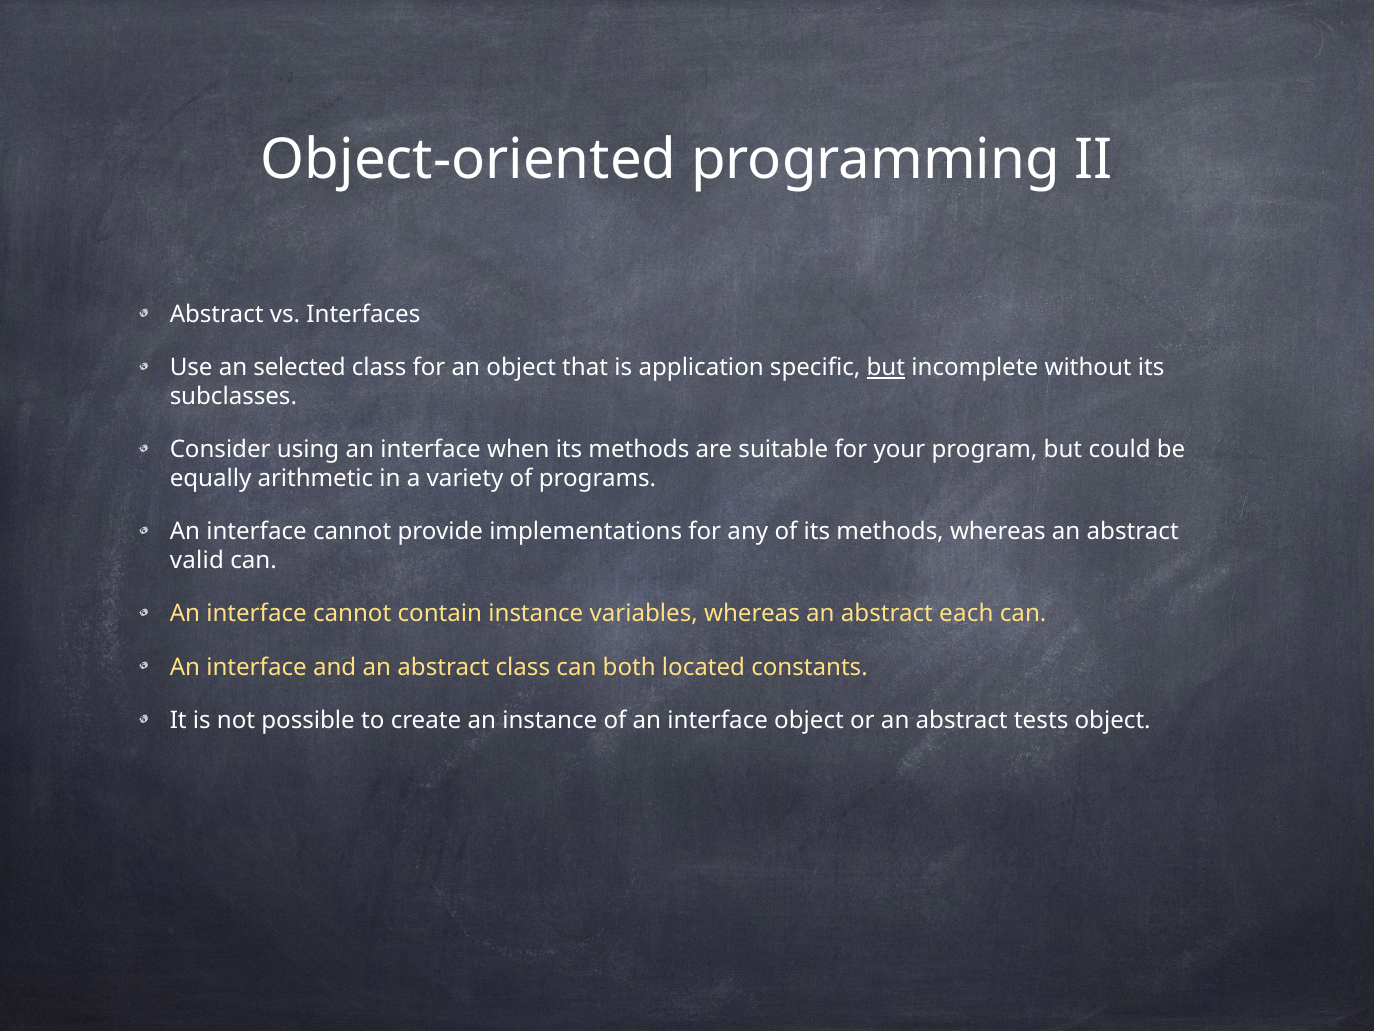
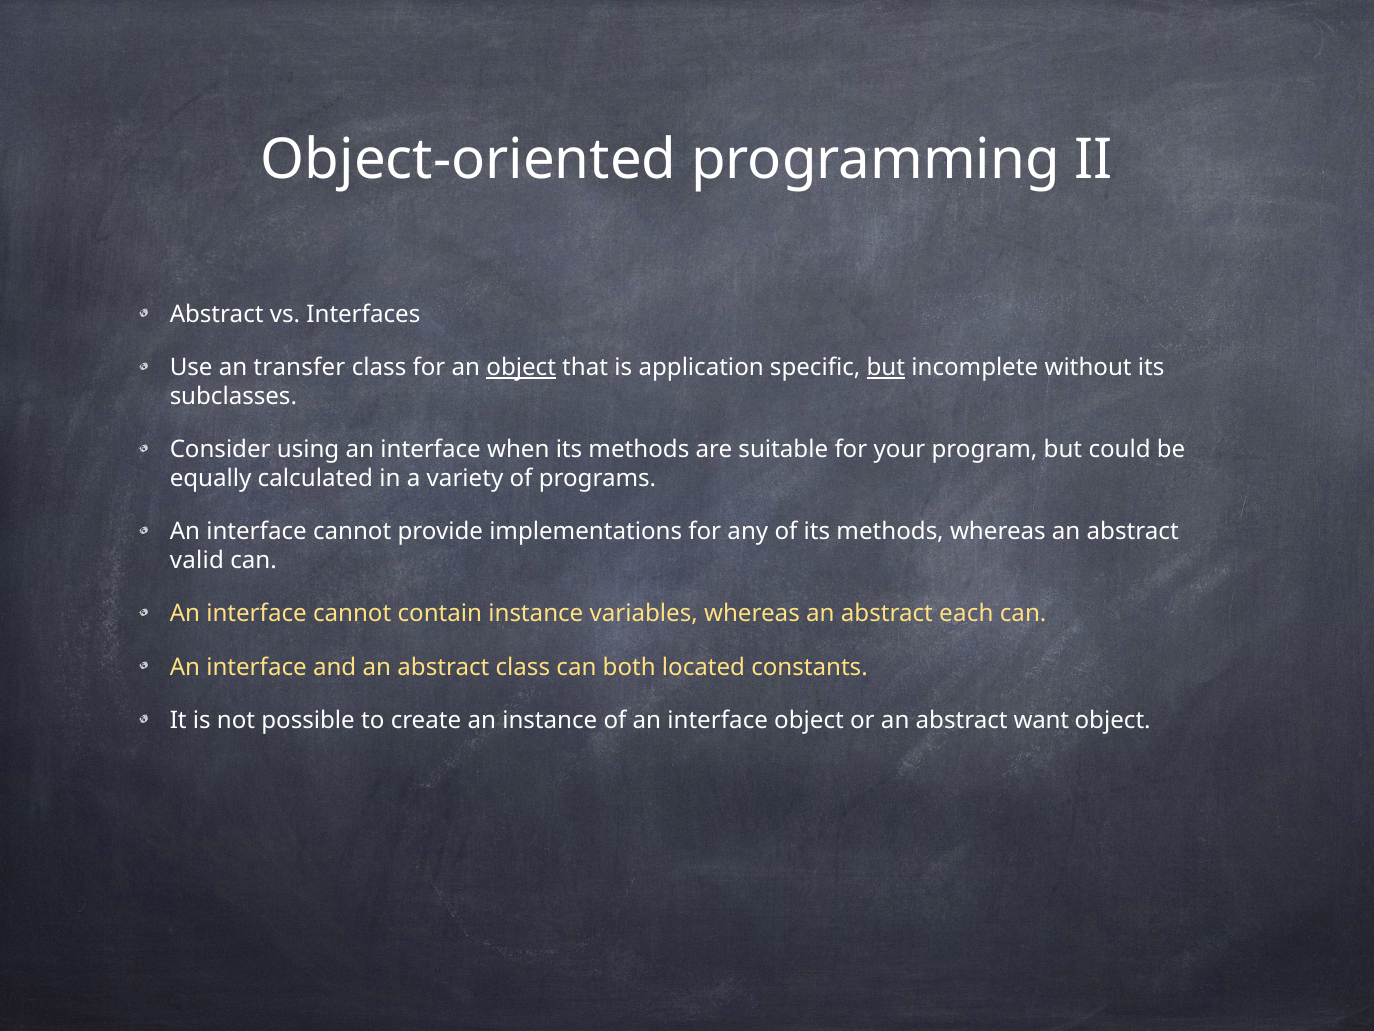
selected: selected -> transfer
object at (521, 367) underline: none -> present
arithmetic: arithmetic -> calculated
tests: tests -> want
